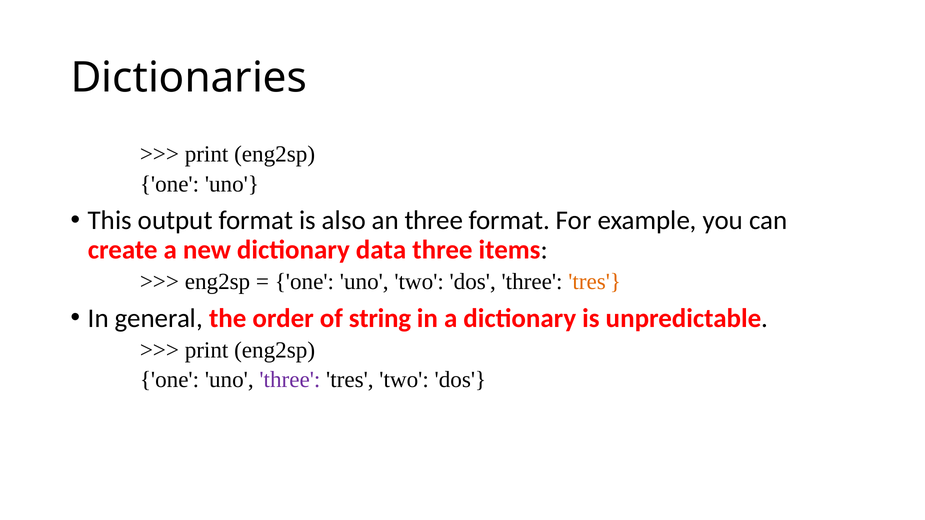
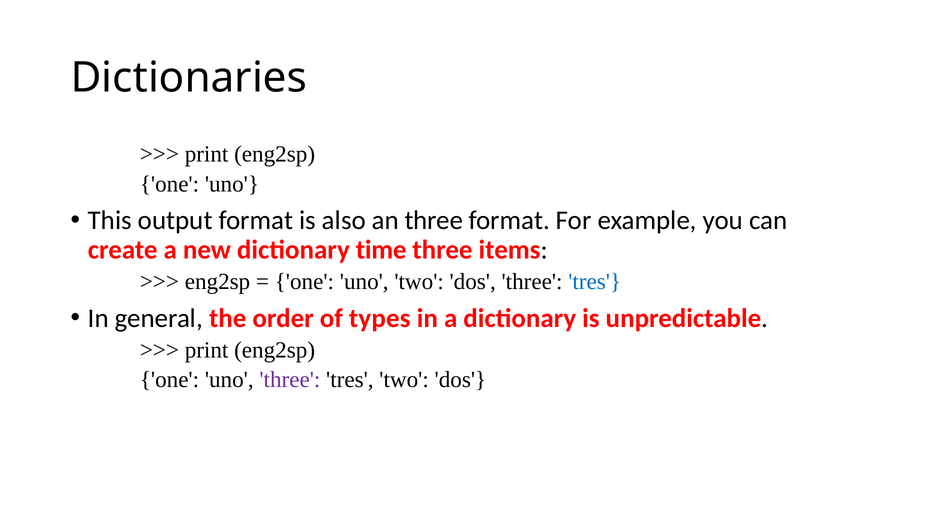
data: data -> time
tres at (595, 282) colour: orange -> blue
string: string -> types
